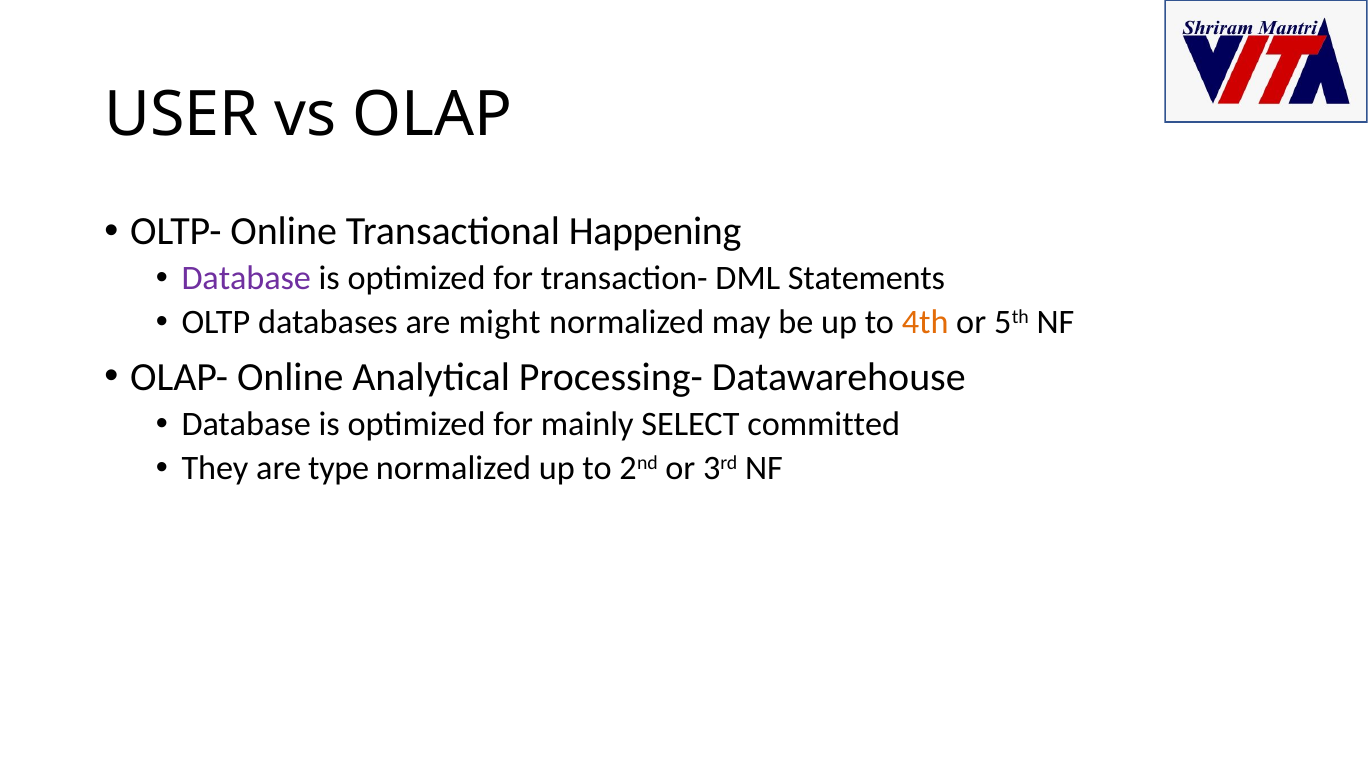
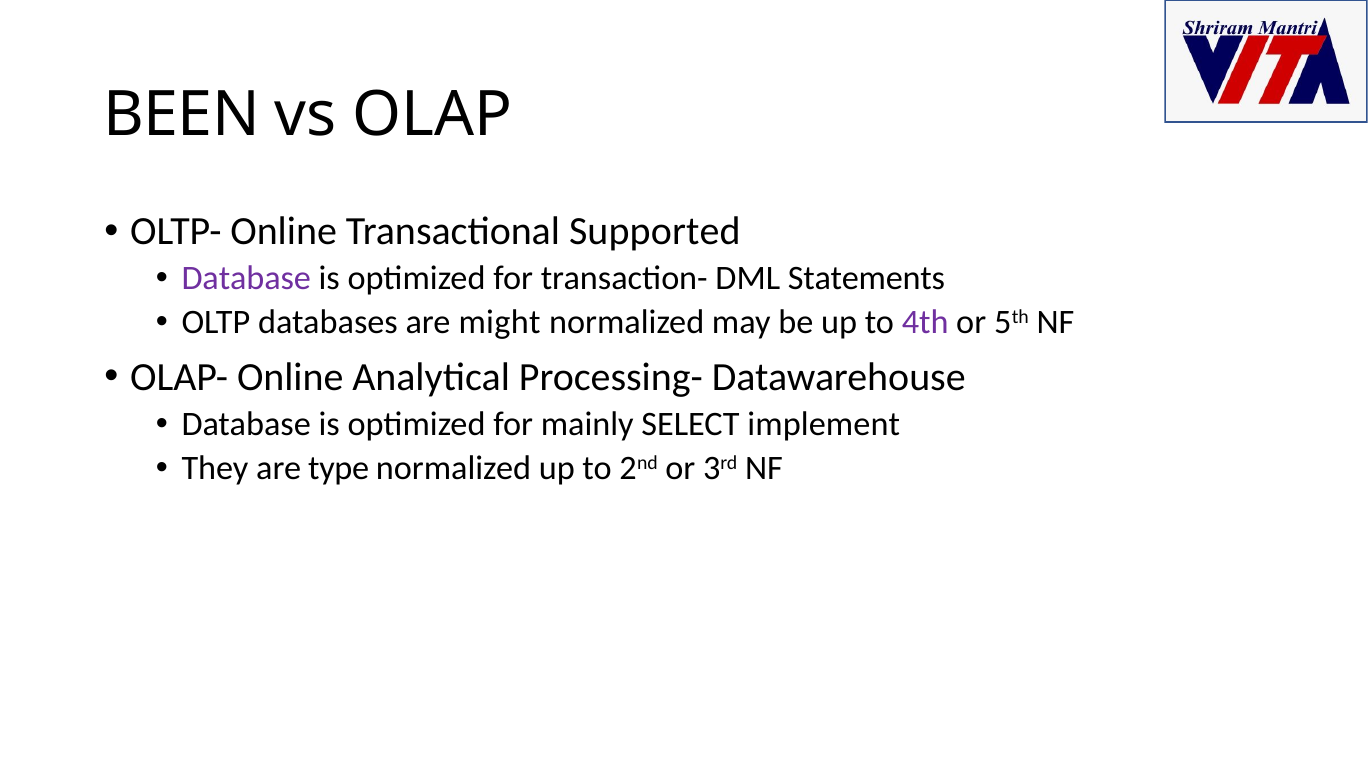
USER: USER -> BEEN
Happening: Happening -> Supported
4th colour: orange -> purple
committed: committed -> implement
